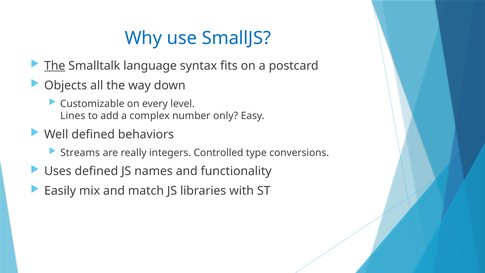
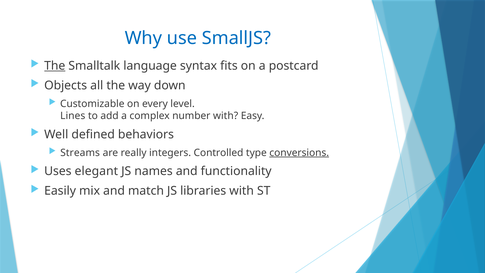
number only: only -> with
conversions underline: none -> present
Uses defined: defined -> elegant
